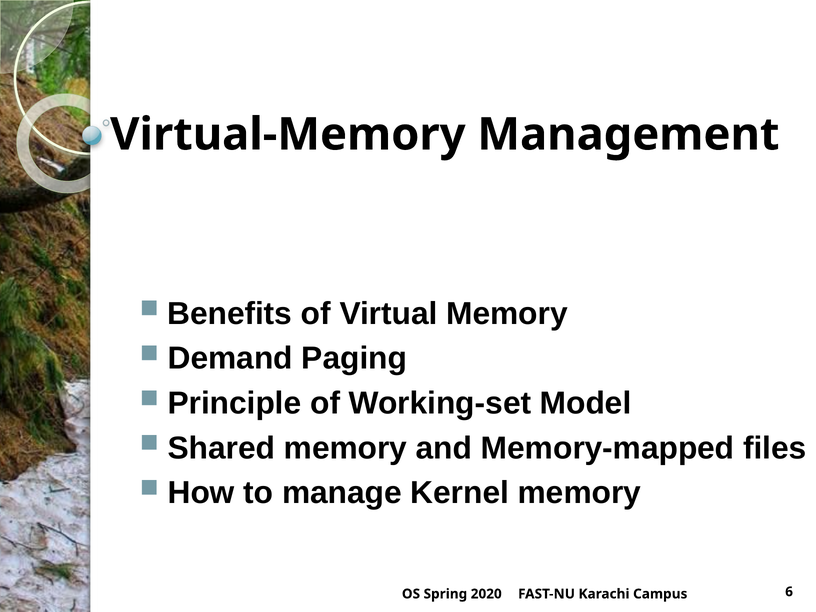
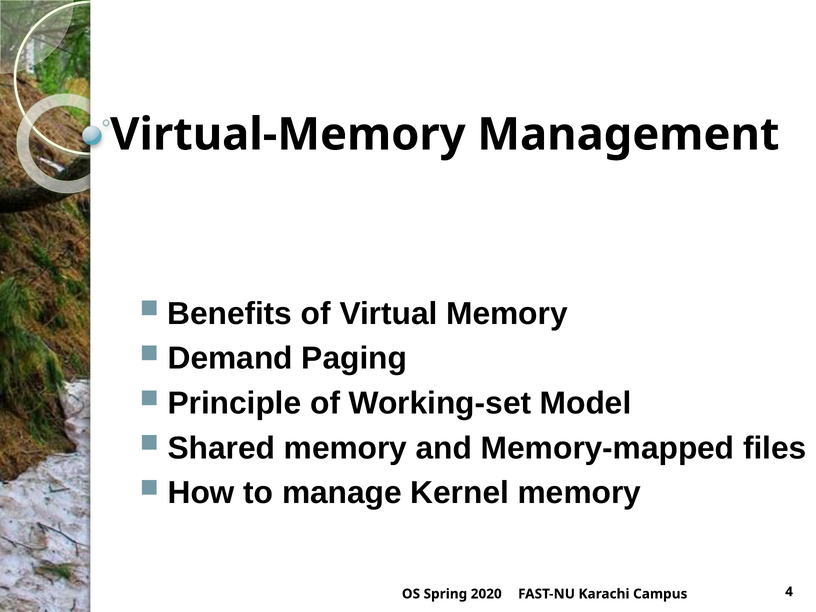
6: 6 -> 4
